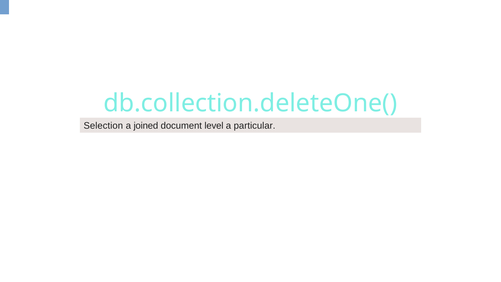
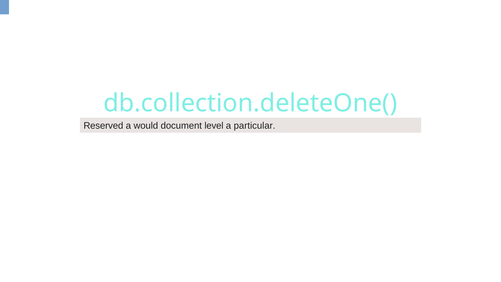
Selection: Selection -> Reserved
joined: joined -> would
